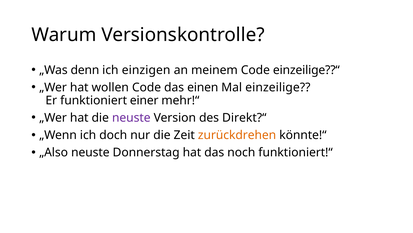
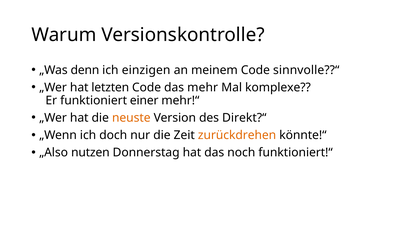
einzeilige??“: einzeilige??“ -> sinnvolle??“
wollen: wollen -> letzten
einen: einen -> mehr
einzeilige: einzeilige -> komplexe
neuste at (131, 117) colour: purple -> orange
„Also neuste: neuste -> nutzen
